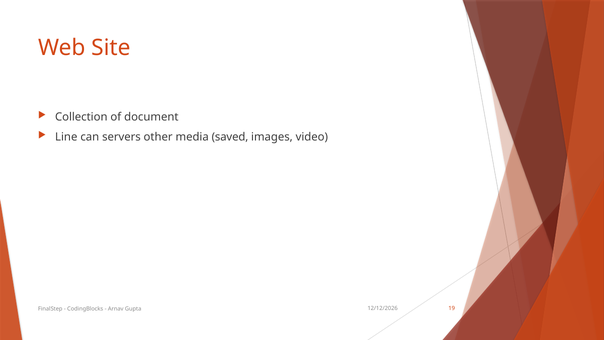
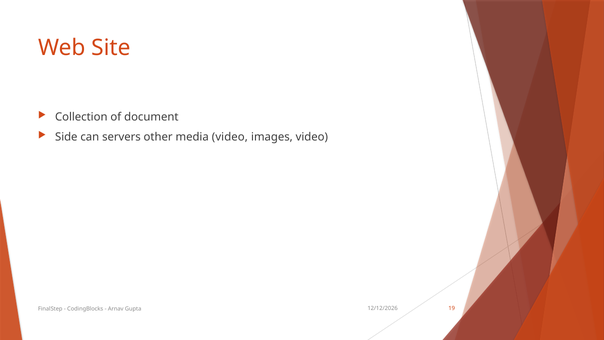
Line: Line -> Side
media saved: saved -> video
